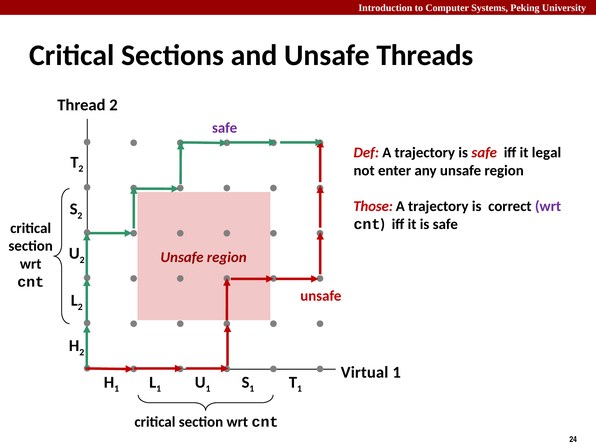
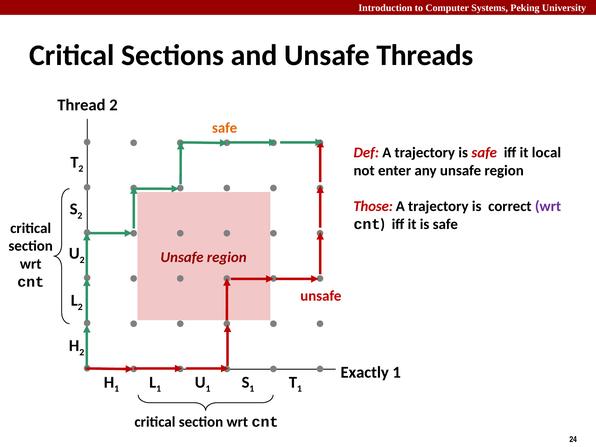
safe at (225, 128) colour: purple -> orange
legal: legal -> local
Virtual: Virtual -> Exactly
